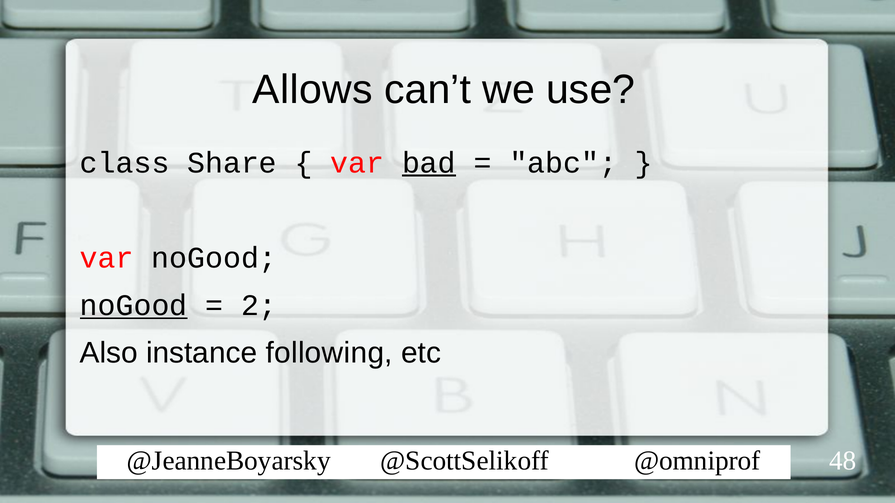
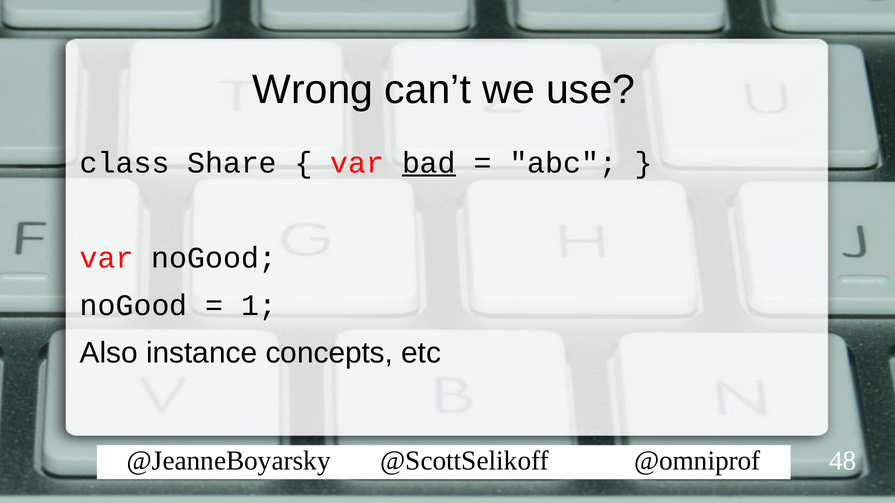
Allows: Allows -> Wrong
noGood at (134, 306) underline: present -> none
2: 2 -> 1
following: following -> concepts
